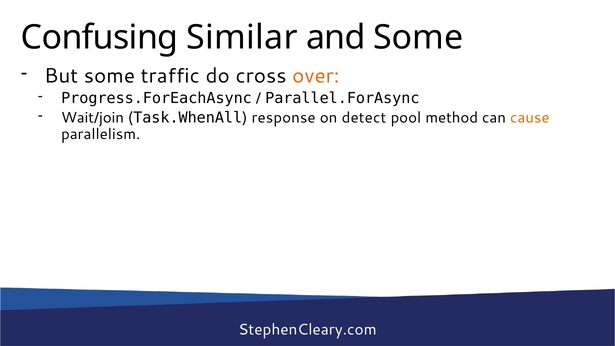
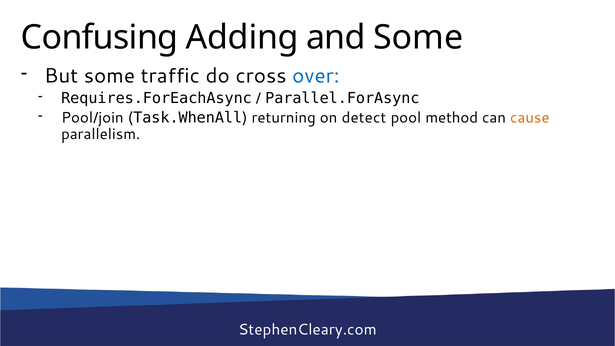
Similar: Similar -> Adding
over colour: orange -> blue
Progress.ForEachAsync: Progress.ForEachAsync -> Requires.ForEachAsync
Wait/join: Wait/join -> Pool/join
response: response -> returning
